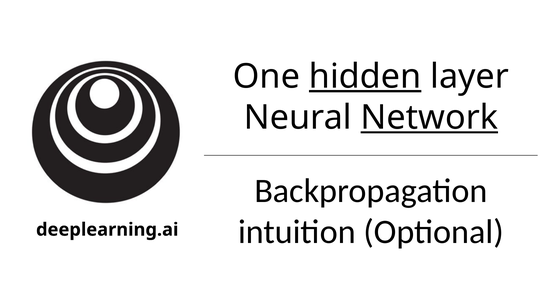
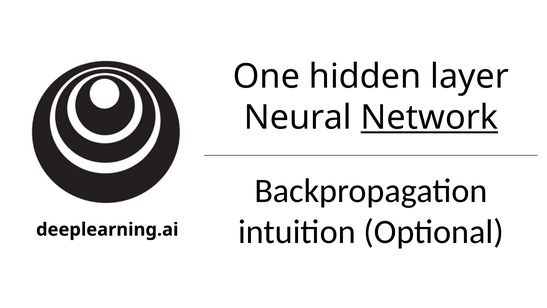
hidden underline: present -> none
